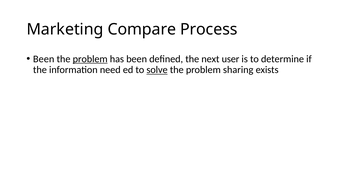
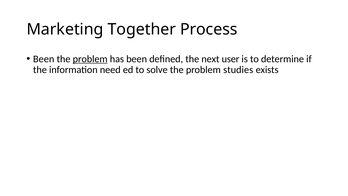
Compare: Compare -> Together
solve underline: present -> none
sharing: sharing -> studies
